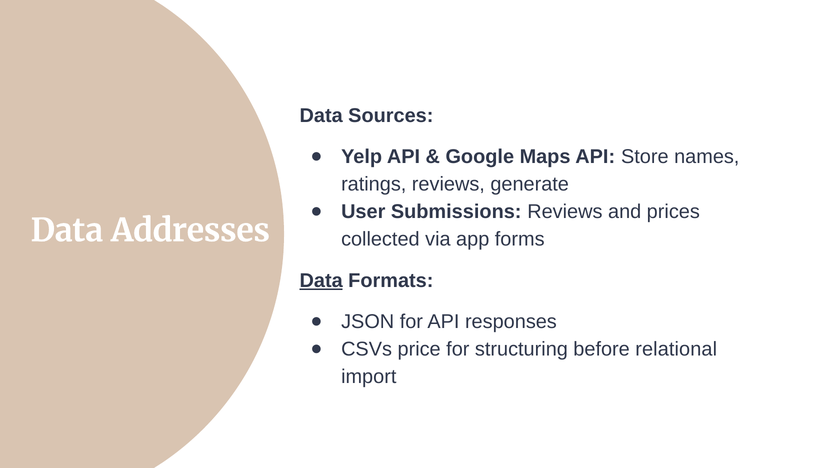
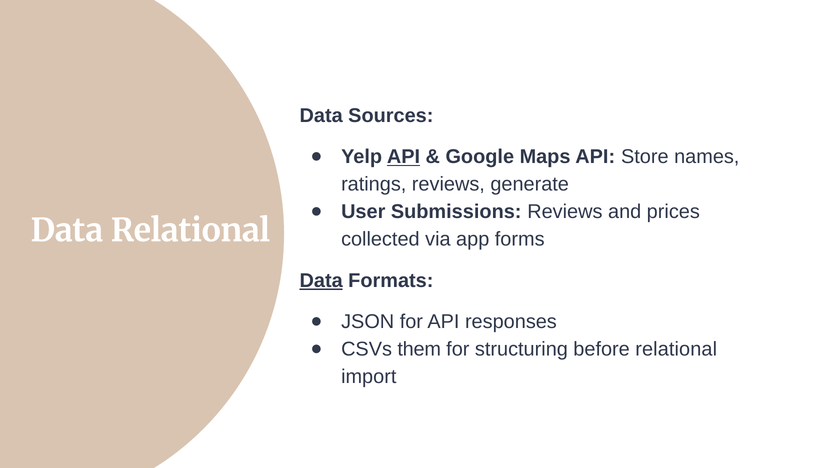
API at (403, 157) underline: none -> present
Data Addresses: Addresses -> Relational
price: price -> them
